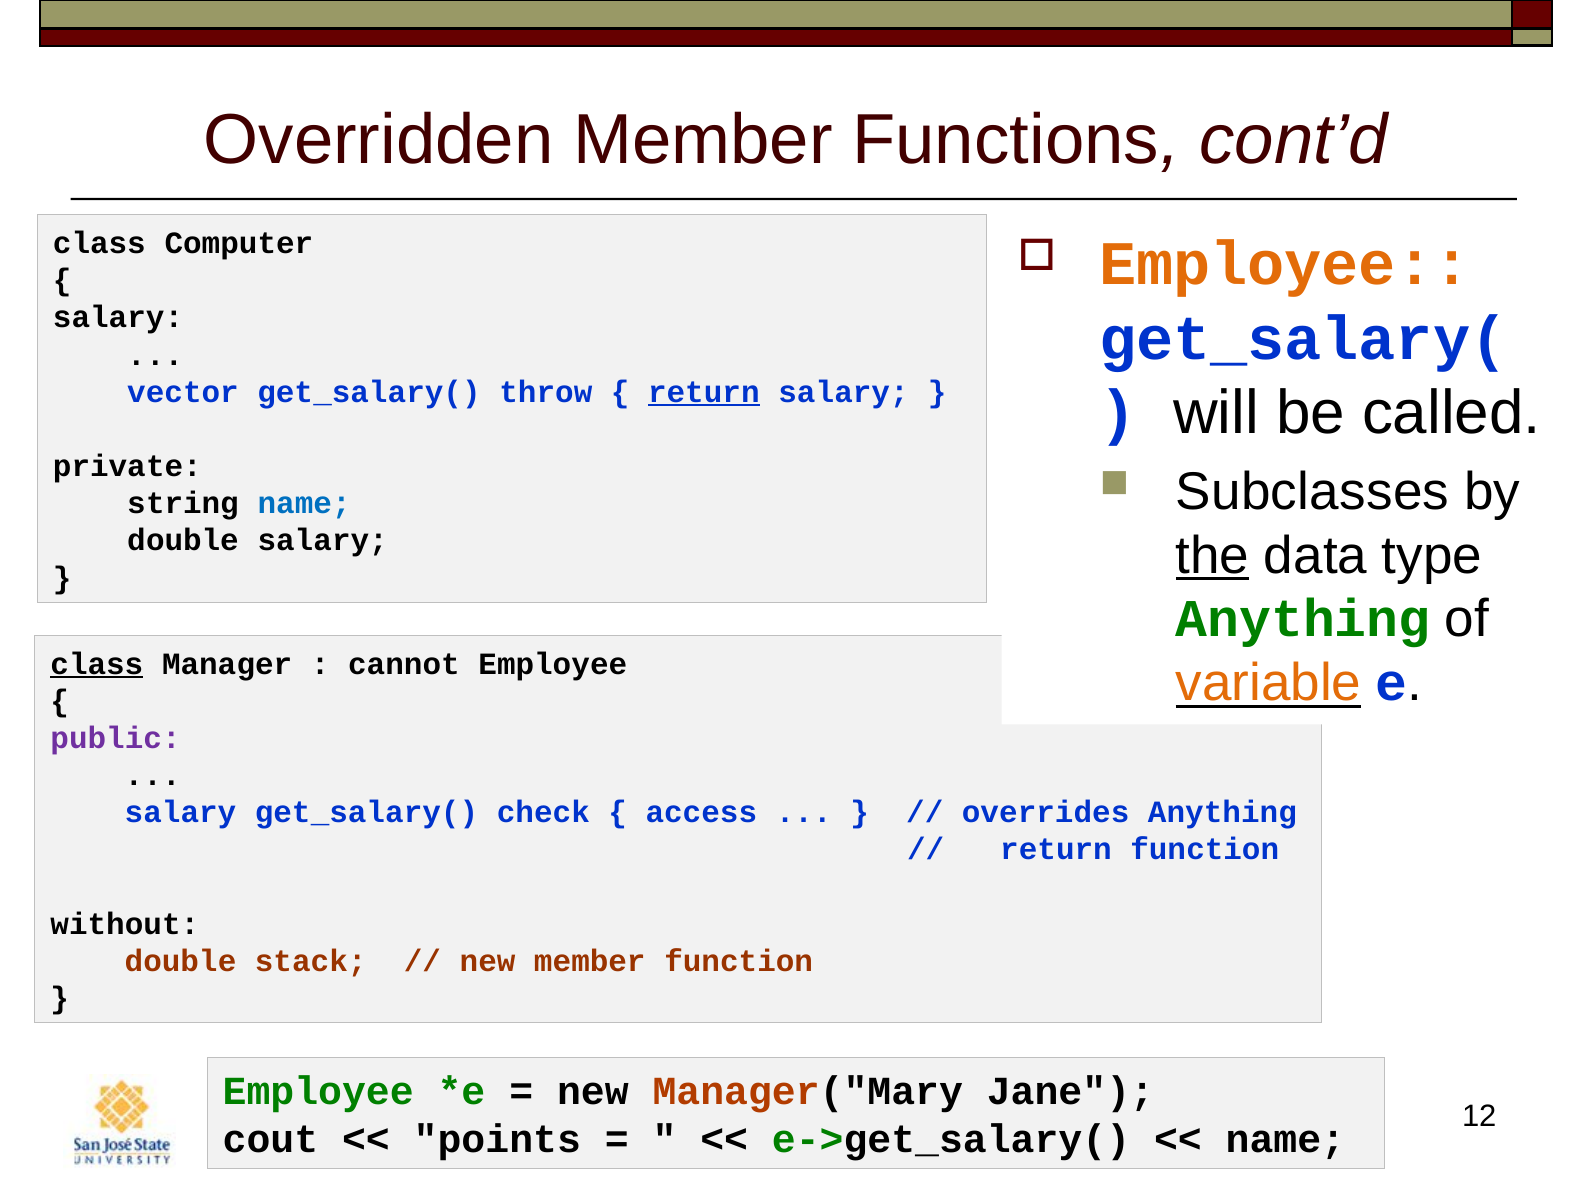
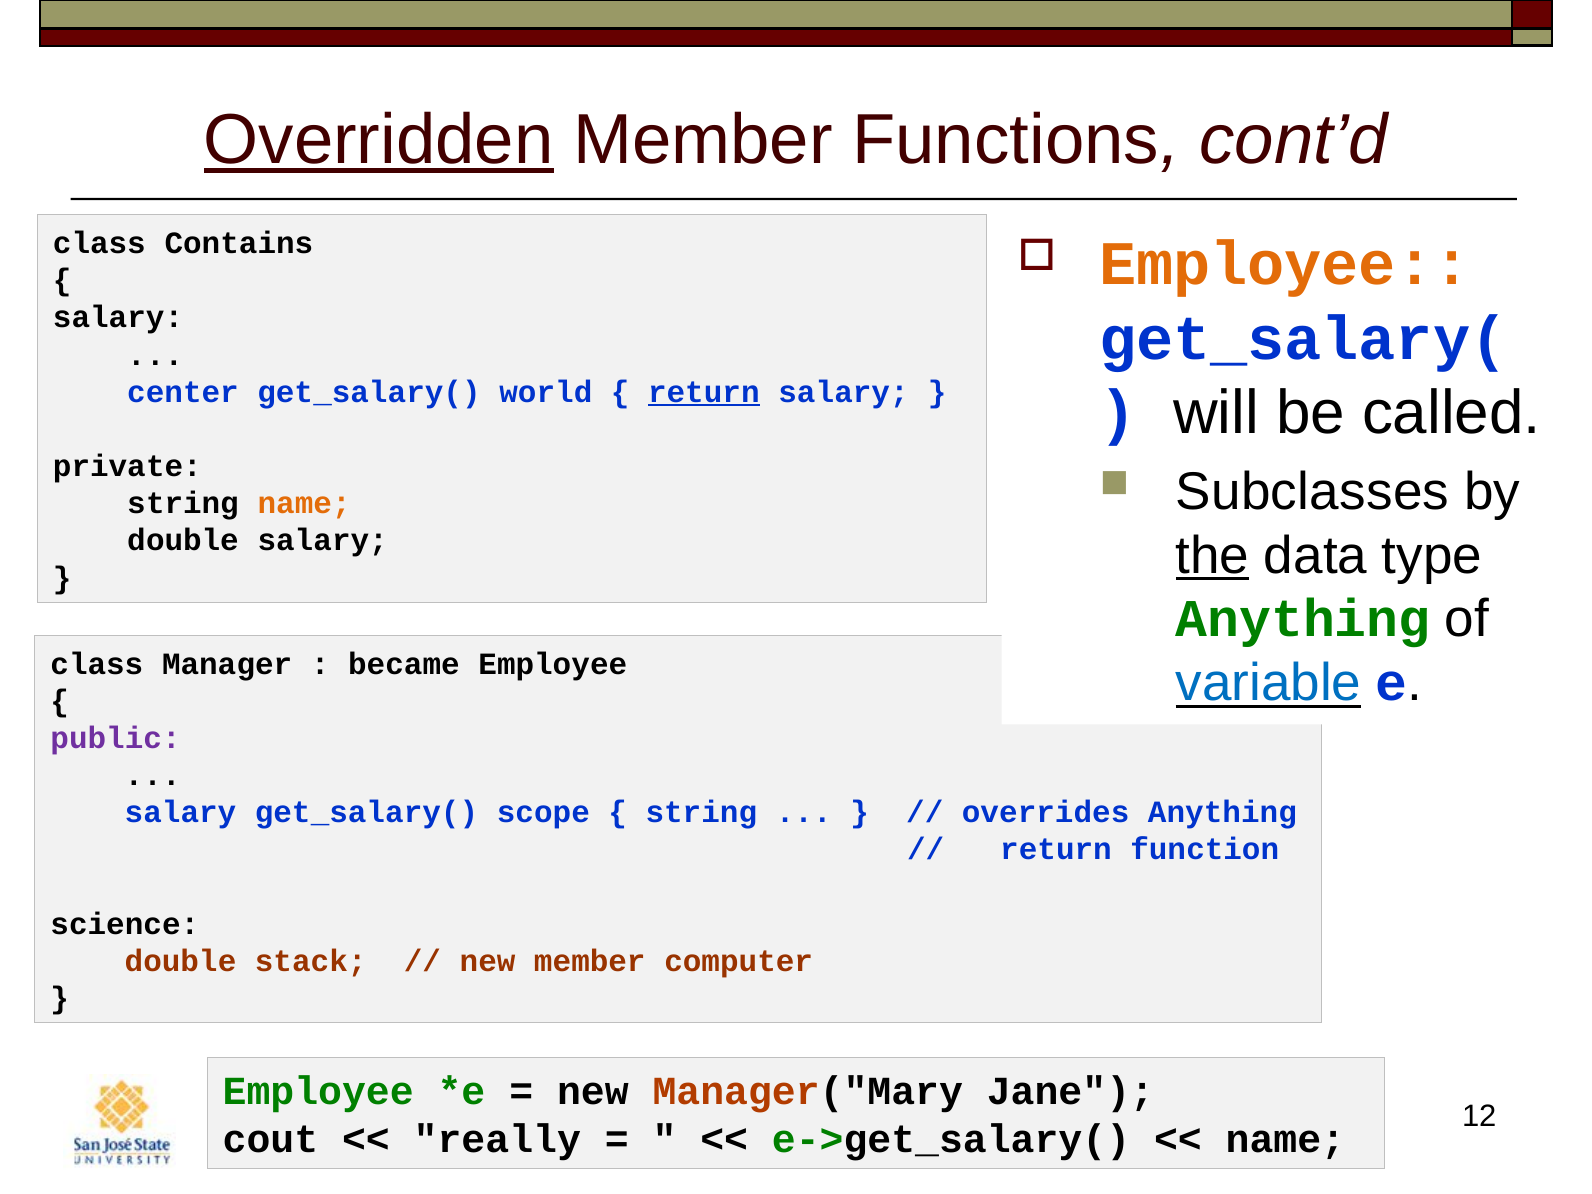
Overridden underline: none -> present
class Computer: Computer -> Contains
vector: vector -> center
throw: throw -> world
name at (304, 504) colour: blue -> orange
class at (97, 664) underline: present -> none
cannot: cannot -> became
variable colour: orange -> blue
check: check -> scope
access at (701, 812): access -> string
without: without -> science
member function: function -> computer
points: points -> really
